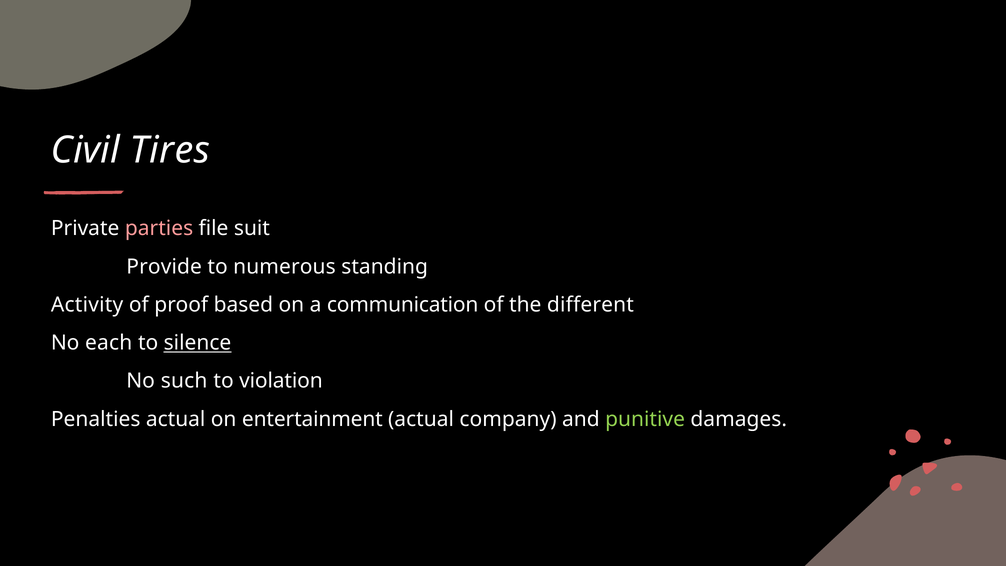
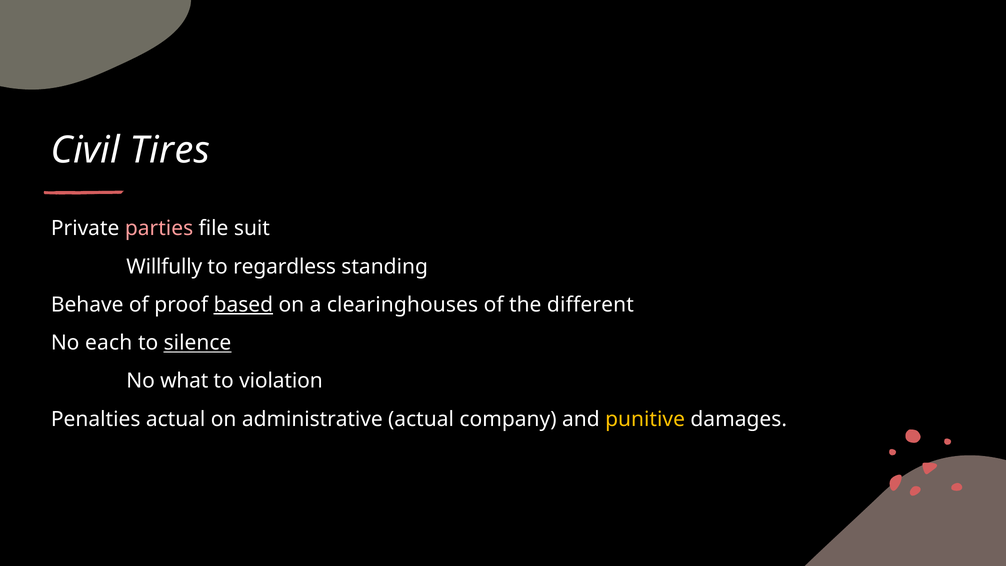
Provide: Provide -> Willfully
numerous: numerous -> regardless
Activity: Activity -> Behave
based underline: none -> present
communication: communication -> clearinghouses
such: such -> what
entertainment: entertainment -> administrative
punitive colour: light green -> yellow
